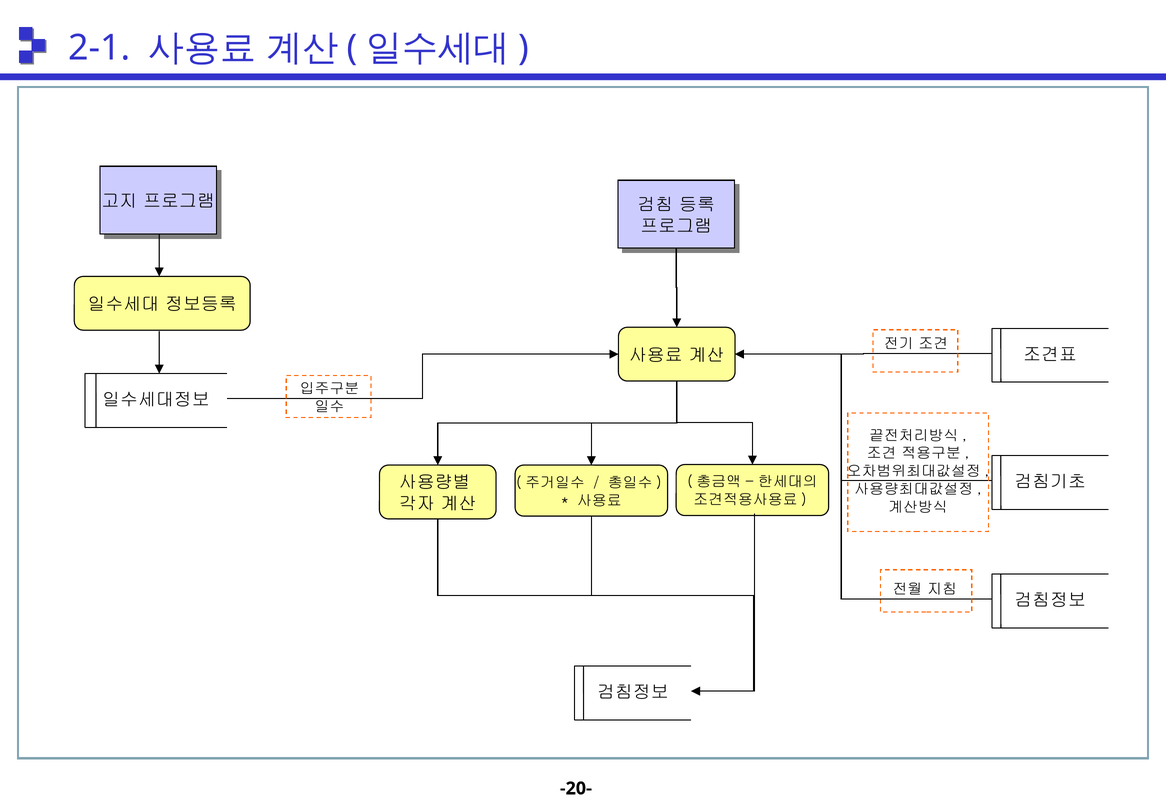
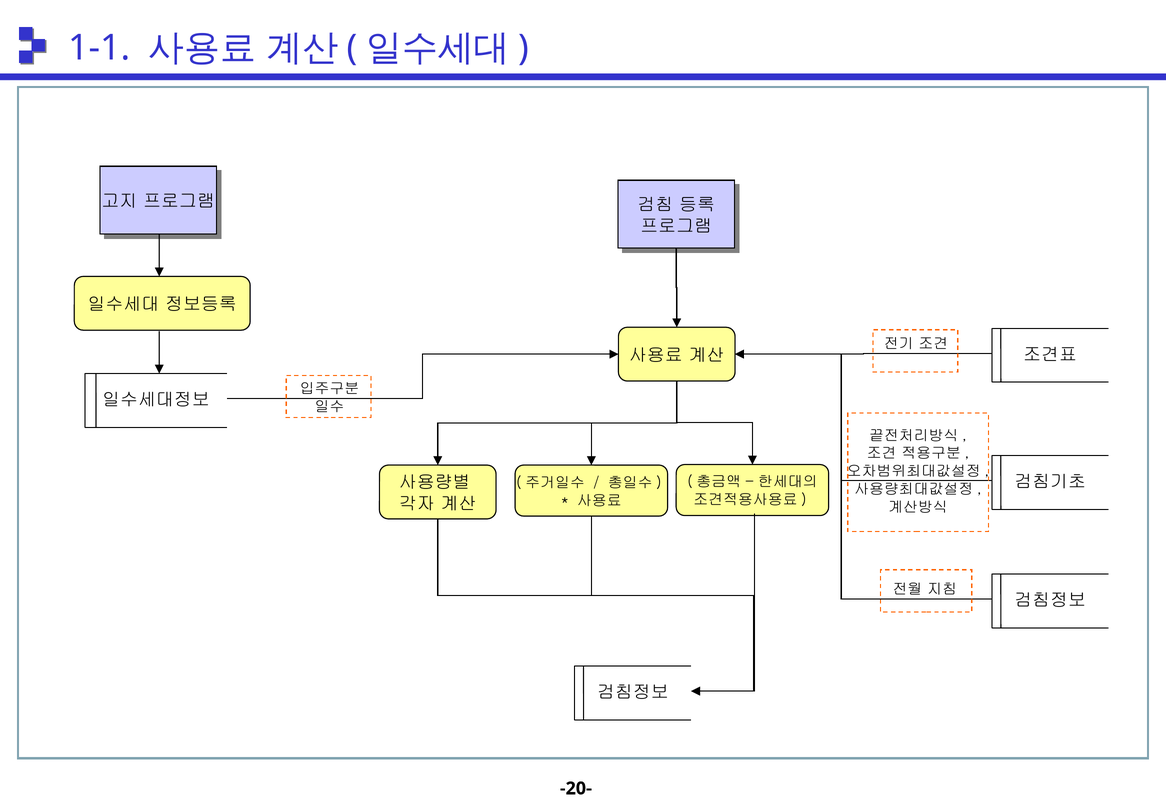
2-1: 2-1 -> 1-1
